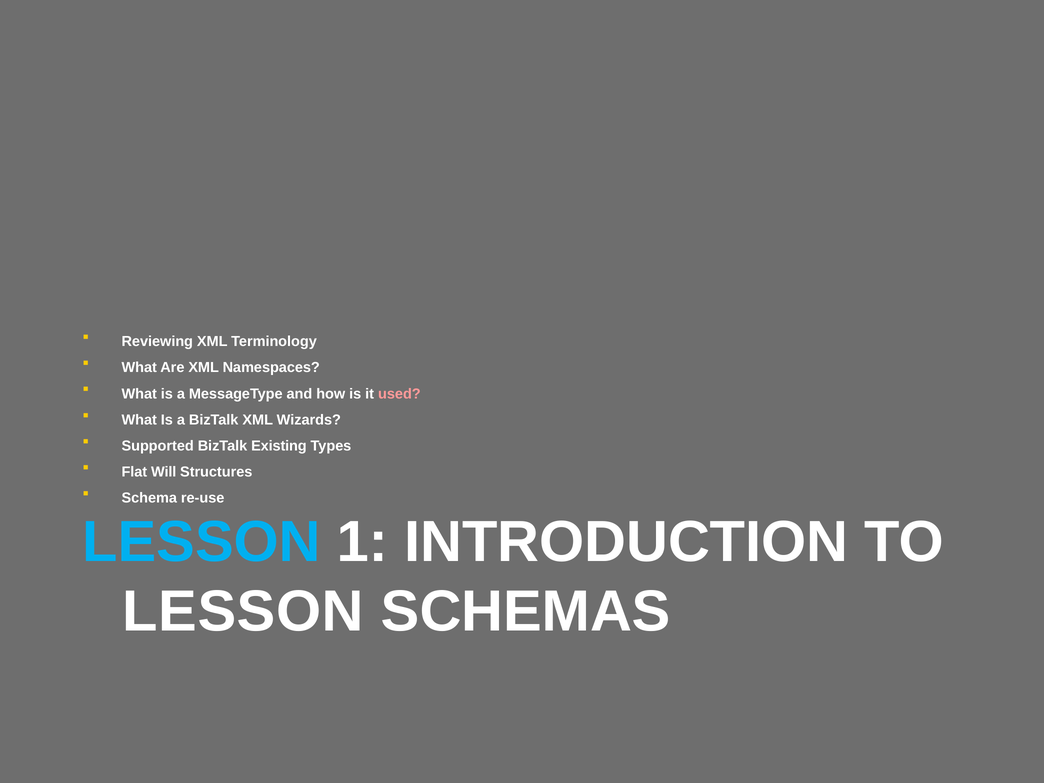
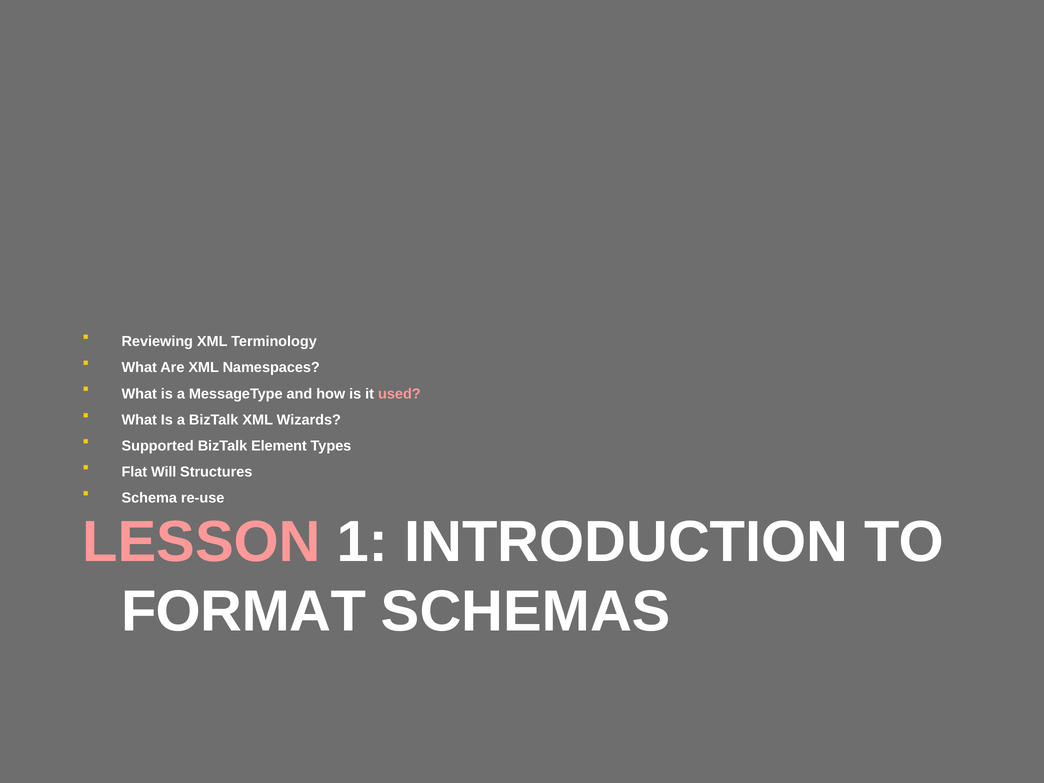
Existing: Existing -> Element
LESSON at (202, 542) colour: light blue -> pink
LESSON at (243, 612): LESSON -> FORMAT
